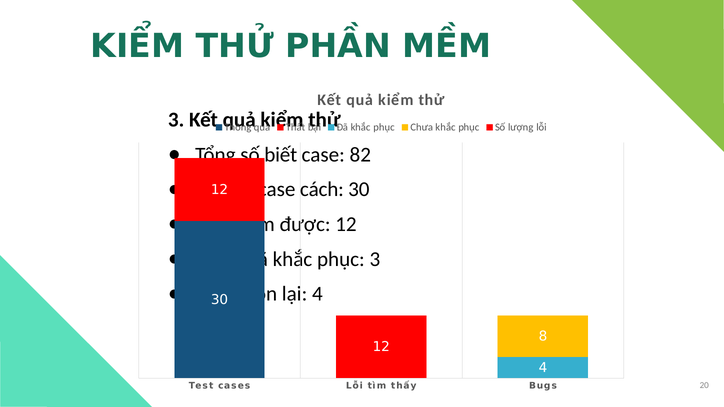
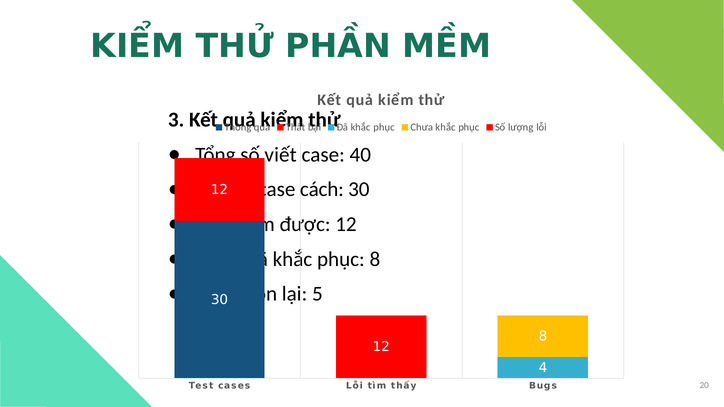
biết: biết -> viết
82: 82 -> 40
phục 3: 3 -> 8
lại 4: 4 -> 5
